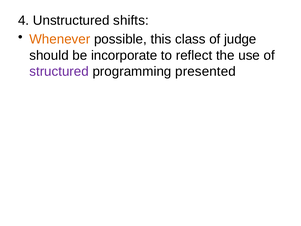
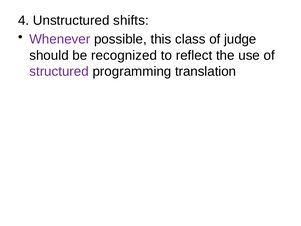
Whenever colour: orange -> purple
incorporate: incorporate -> recognized
presented: presented -> translation
